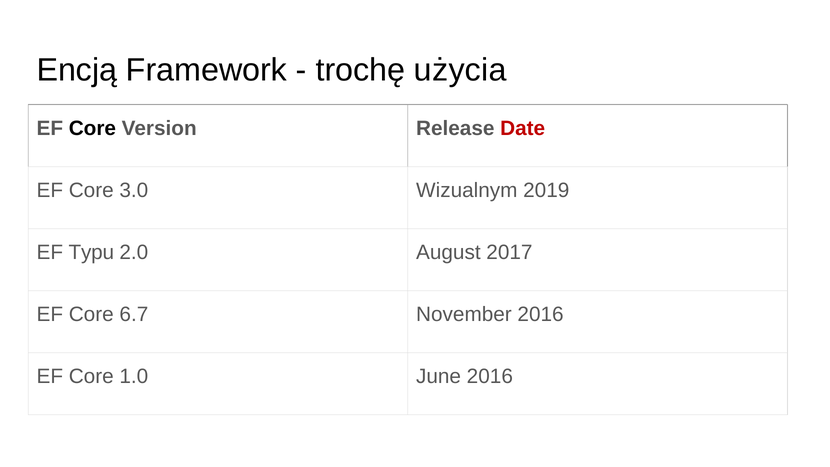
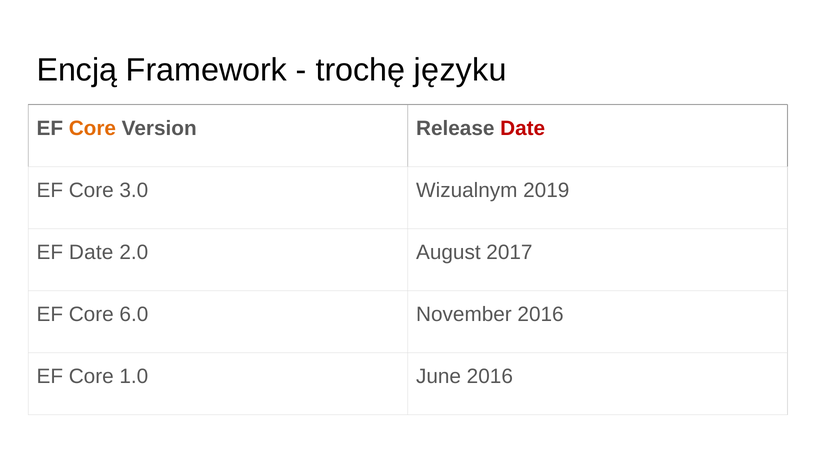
użycia: użycia -> języku
Core at (92, 128) colour: black -> orange
EF Typu: Typu -> Date
6.7: 6.7 -> 6.0
